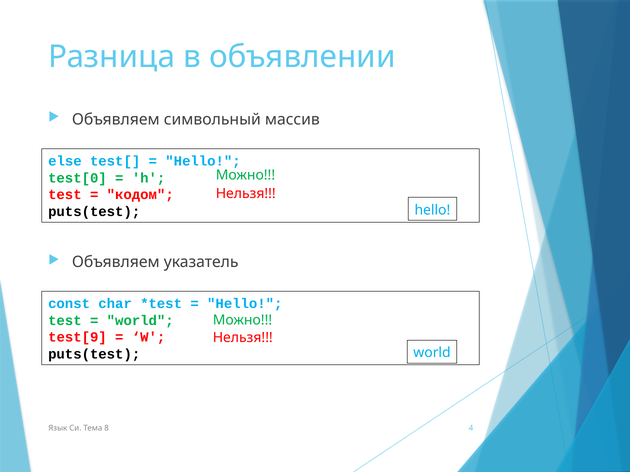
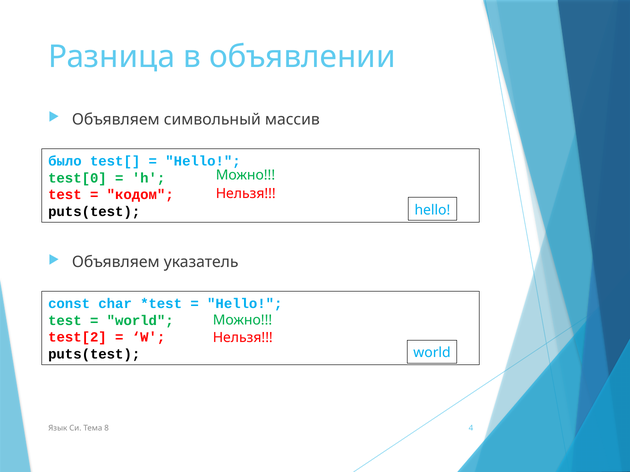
else: else -> было
test[9: test[9 -> test[2
